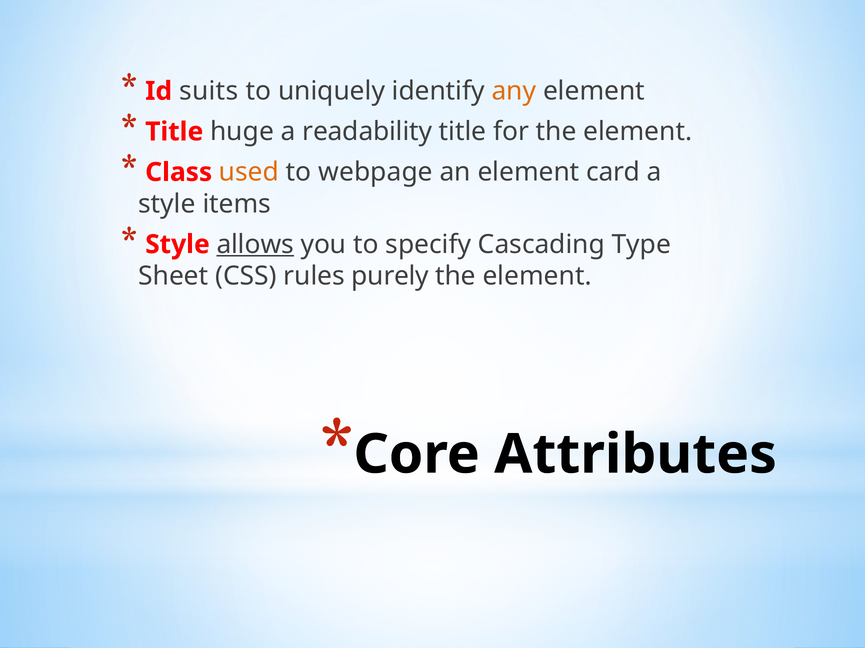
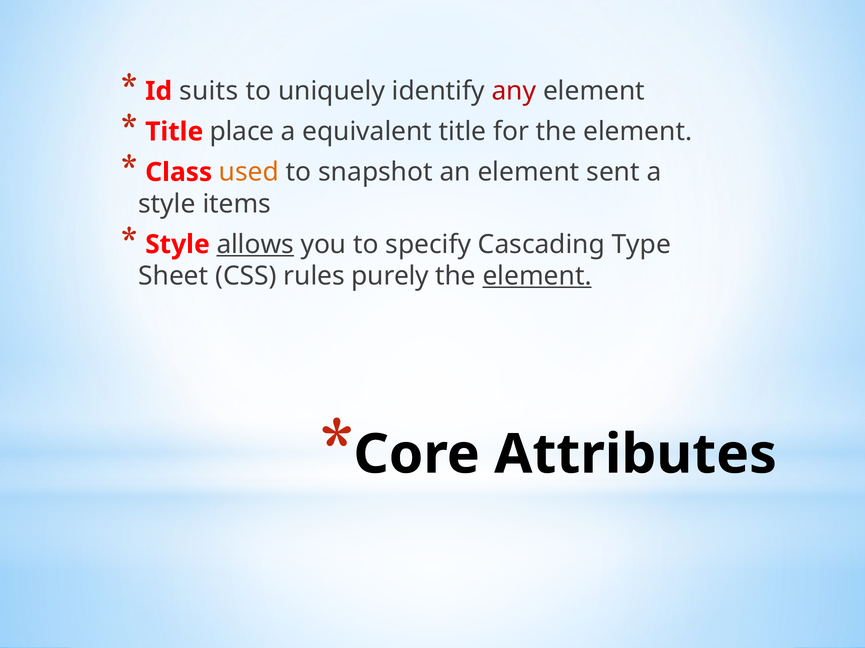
any colour: orange -> red
huge: huge -> place
readability: readability -> equivalent
webpage: webpage -> snapshot
card: card -> sent
element at (537, 276) underline: none -> present
